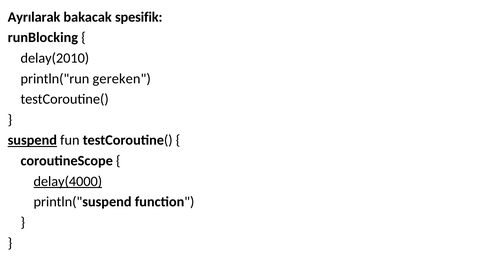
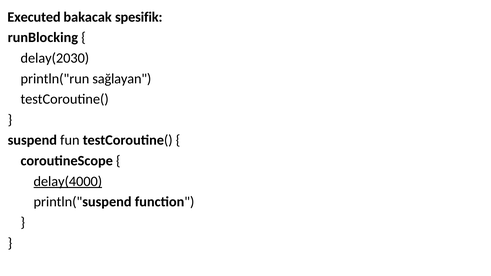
Ayrılarak: Ayrılarak -> Executed
delay(2010: delay(2010 -> delay(2030
gereken: gereken -> sağlayan
suspend underline: present -> none
